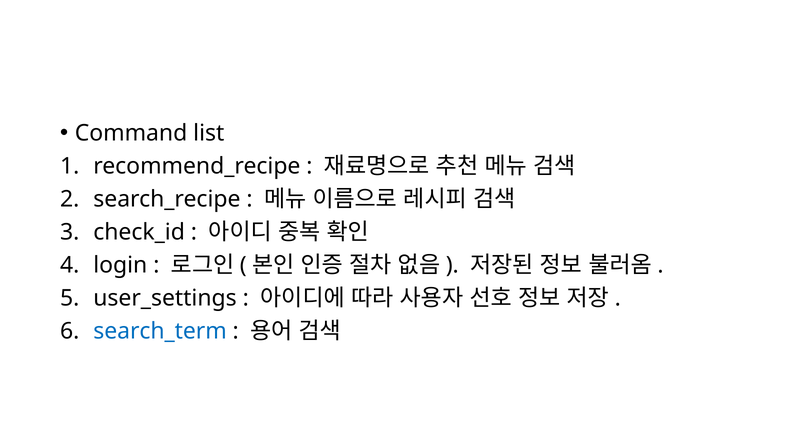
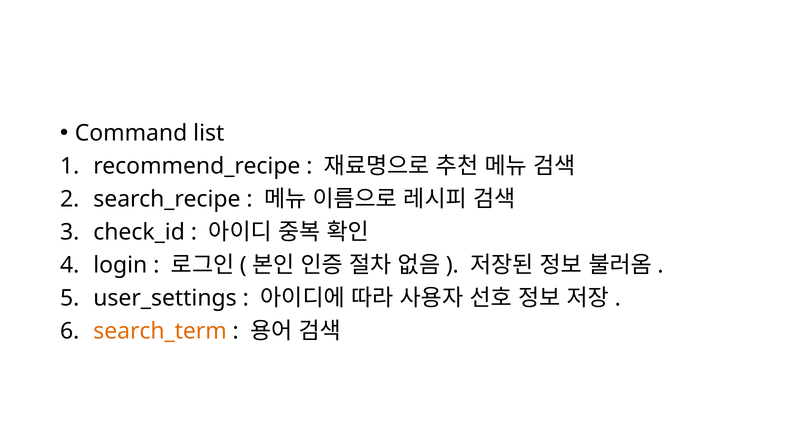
search_term colour: blue -> orange
